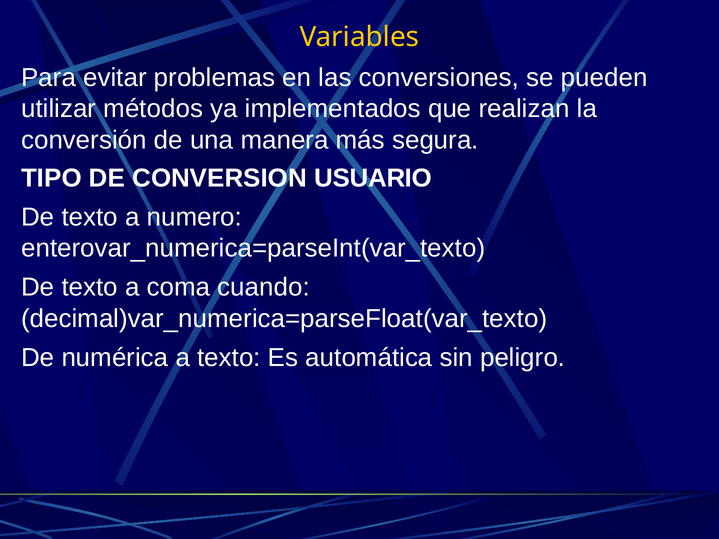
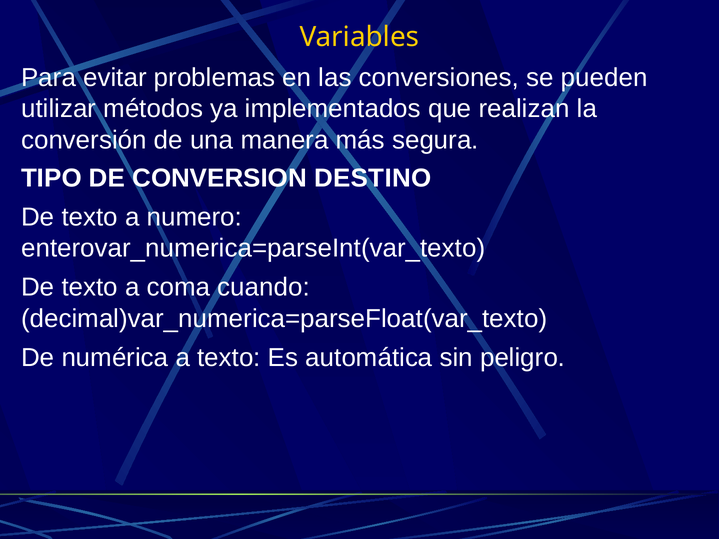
USUARIO: USUARIO -> DESTINO
